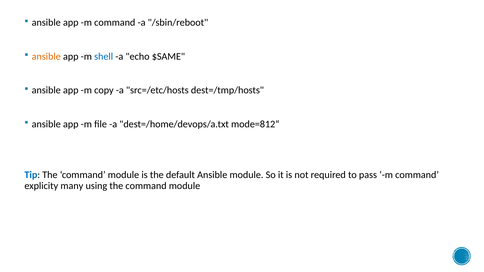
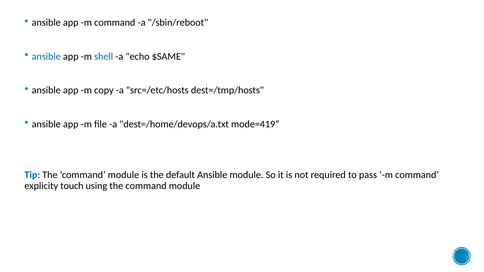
ansible at (46, 57) colour: orange -> blue
mode=812“: mode=812“ -> mode=419“
many: many -> touch
